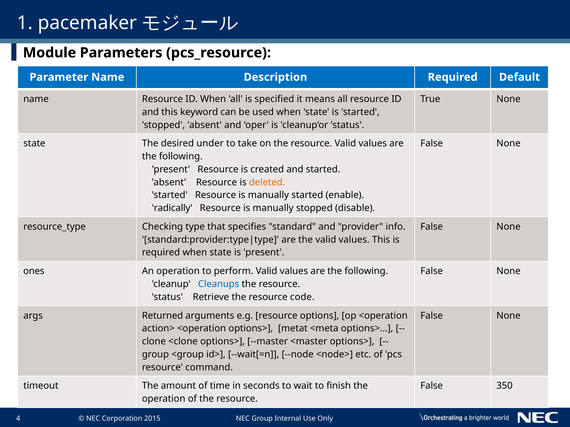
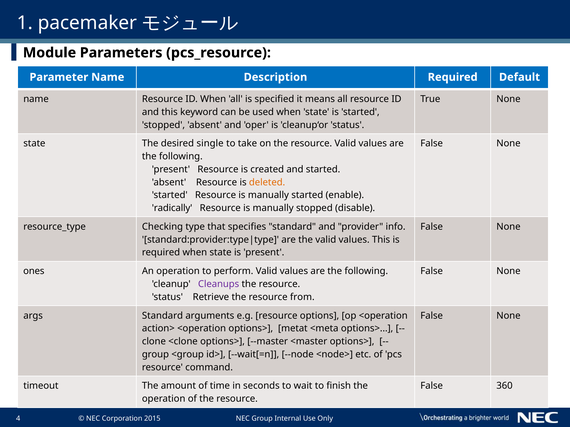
under: under -> single
Cleanups colour: blue -> purple
code: code -> from
args Returned: Returned -> Standard
350: 350 -> 360
